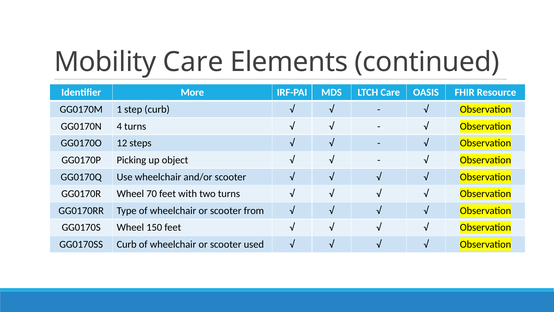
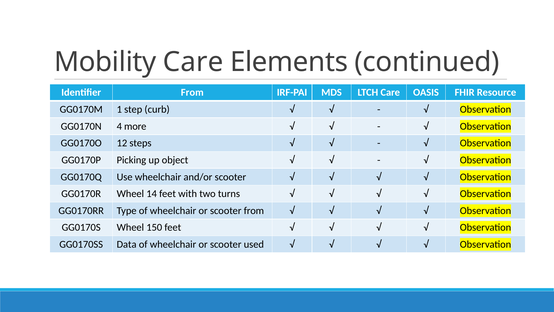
Identifier More: More -> From
4 turns: turns -> more
70: 70 -> 14
GG0170SS Curb: Curb -> Data
